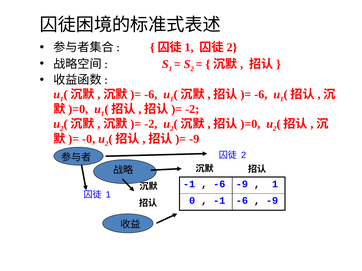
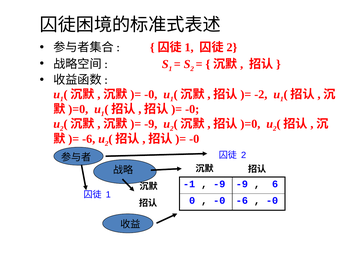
-6 at (151, 95): -6 -> -0
-6 at (261, 95): -6 -> -2
-2 at (192, 109): -2 -> -0
-2 at (151, 124): -2 -> -9
-0 at (89, 139): -0 -> -6
-9 at (194, 139): -9 -> -0
-6 at (219, 184): -6 -> -9
1 at (275, 184): 1 -> 6
-1 at (219, 201): -1 -> -0
-9 at (272, 201): -9 -> -0
